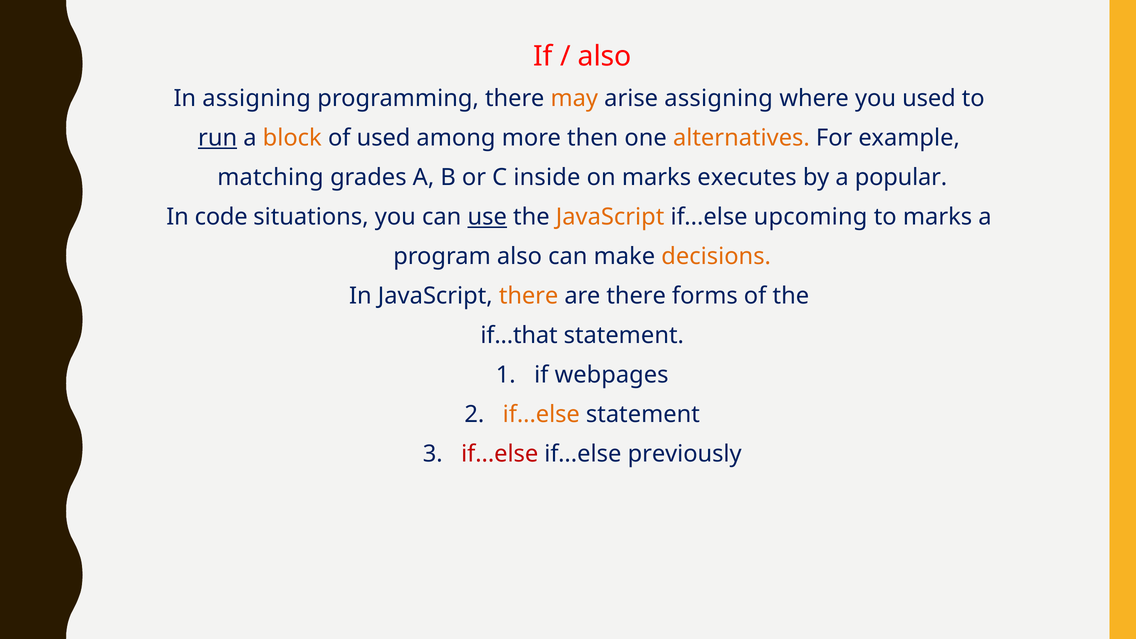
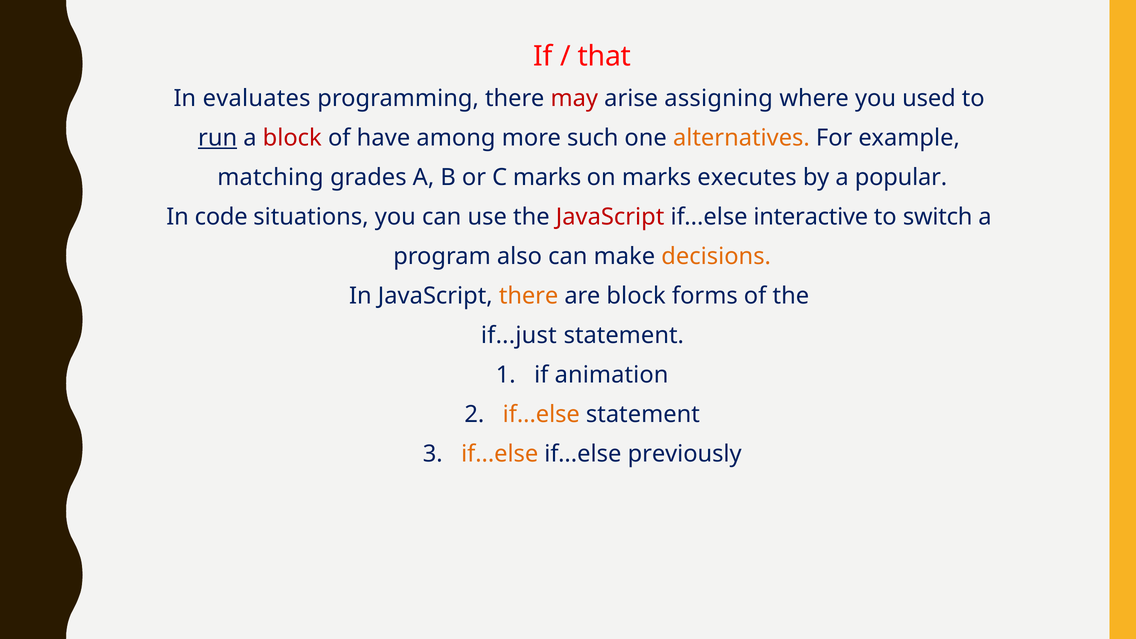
also at (605, 56): also -> that
In assigning: assigning -> evaluates
may colour: orange -> red
block at (292, 138) colour: orange -> red
of used: used -> have
then: then -> such
C inside: inside -> marks
use underline: present -> none
JavaScript at (610, 217) colour: orange -> red
upcoming: upcoming -> interactive
to marks: marks -> switch
are there: there -> block
if...that: if...that -> if...just
webpages: webpages -> animation
if...else at (500, 454) colour: red -> orange
